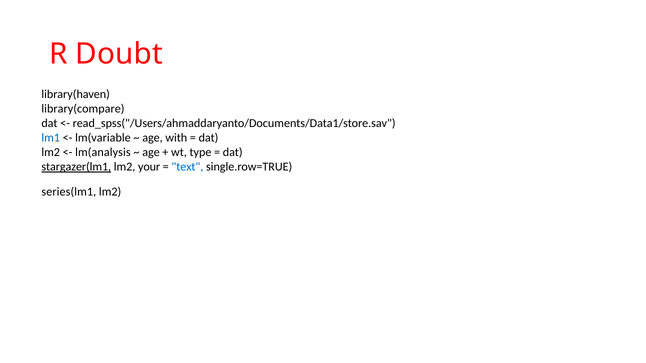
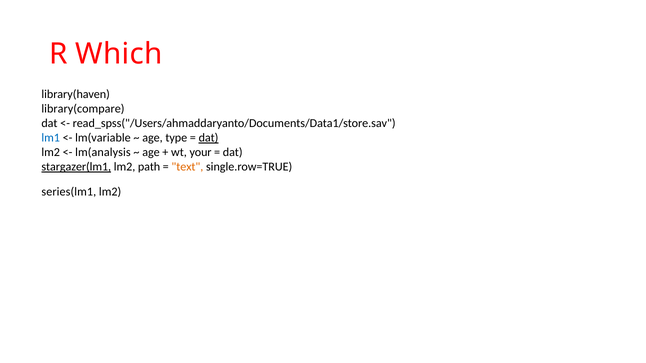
Doubt: Doubt -> Which
with: with -> type
dat at (209, 138) underline: none -> present
type: type -> your
your: your -> path
text colour: blue -> orange
